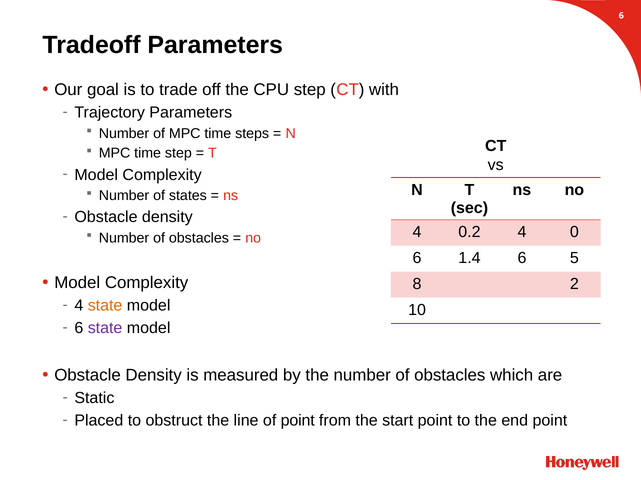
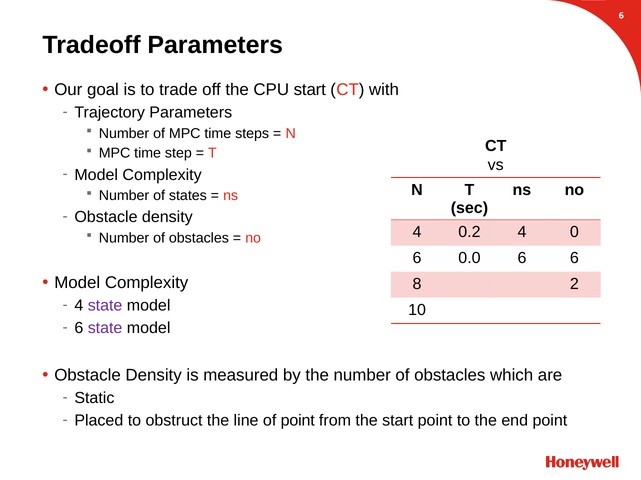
CPU step: step -> start
1.4: 1.4 -> 0.0
6 5: 5 -> 6
state at (105, 306) colour: orange -> purple
